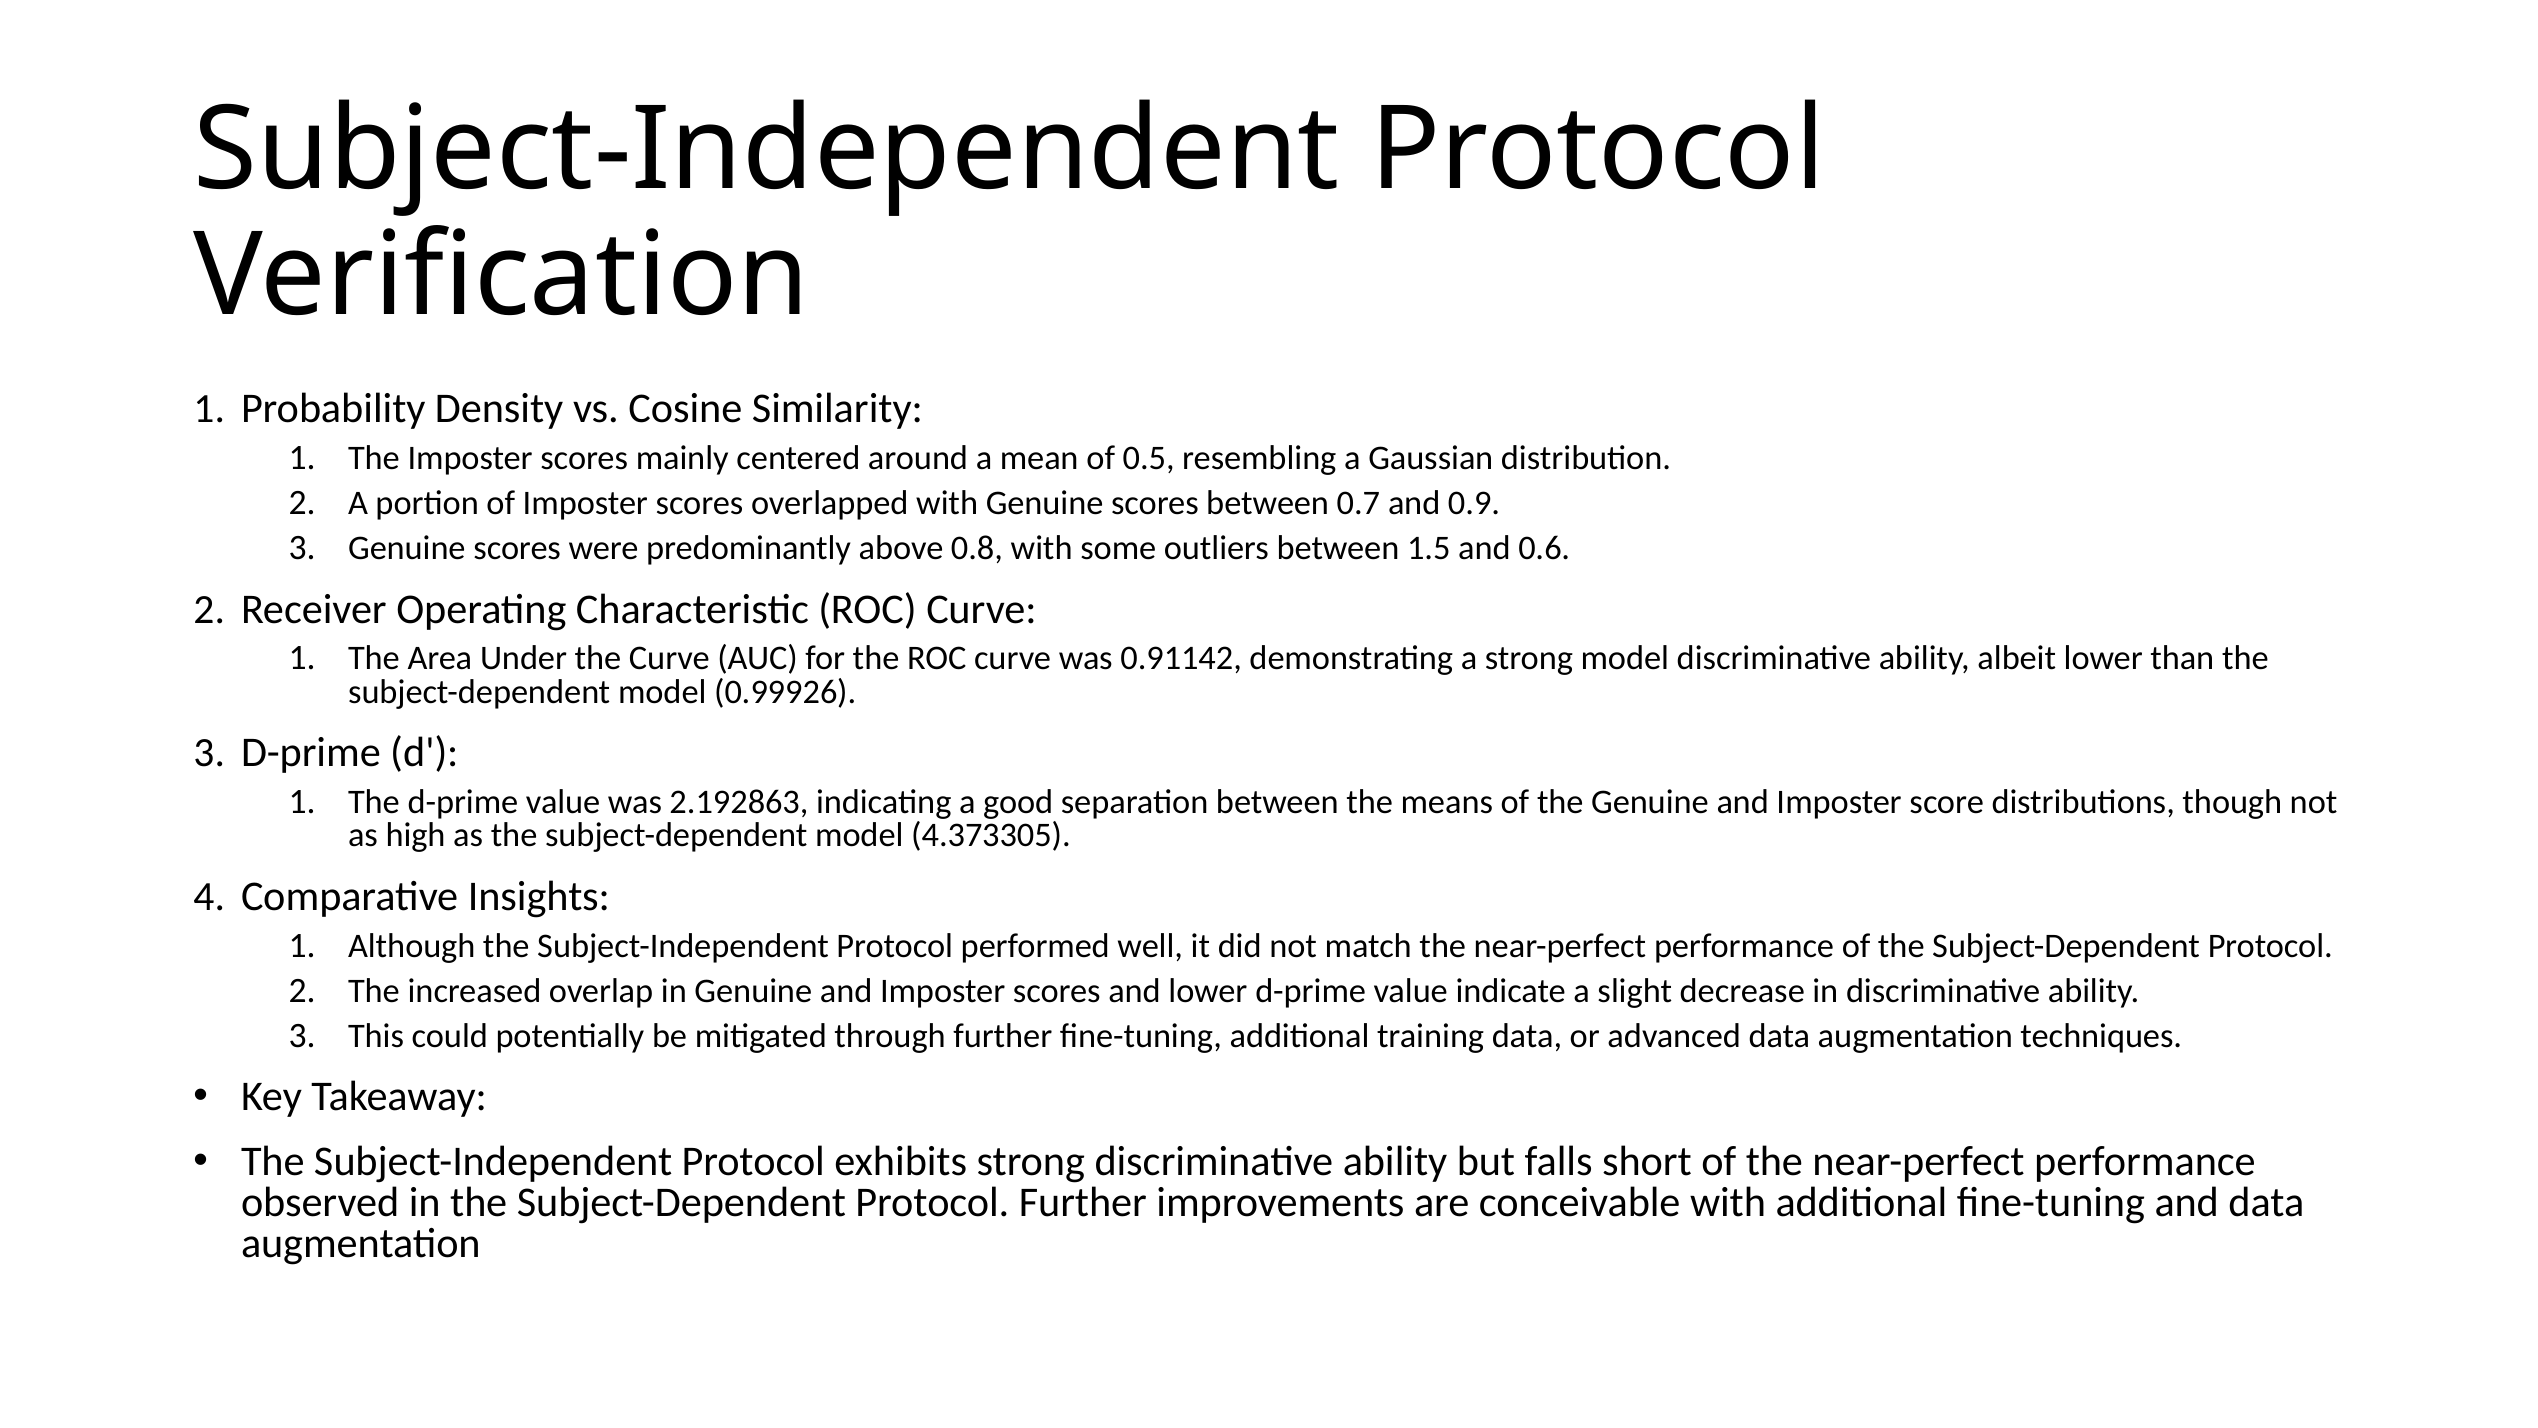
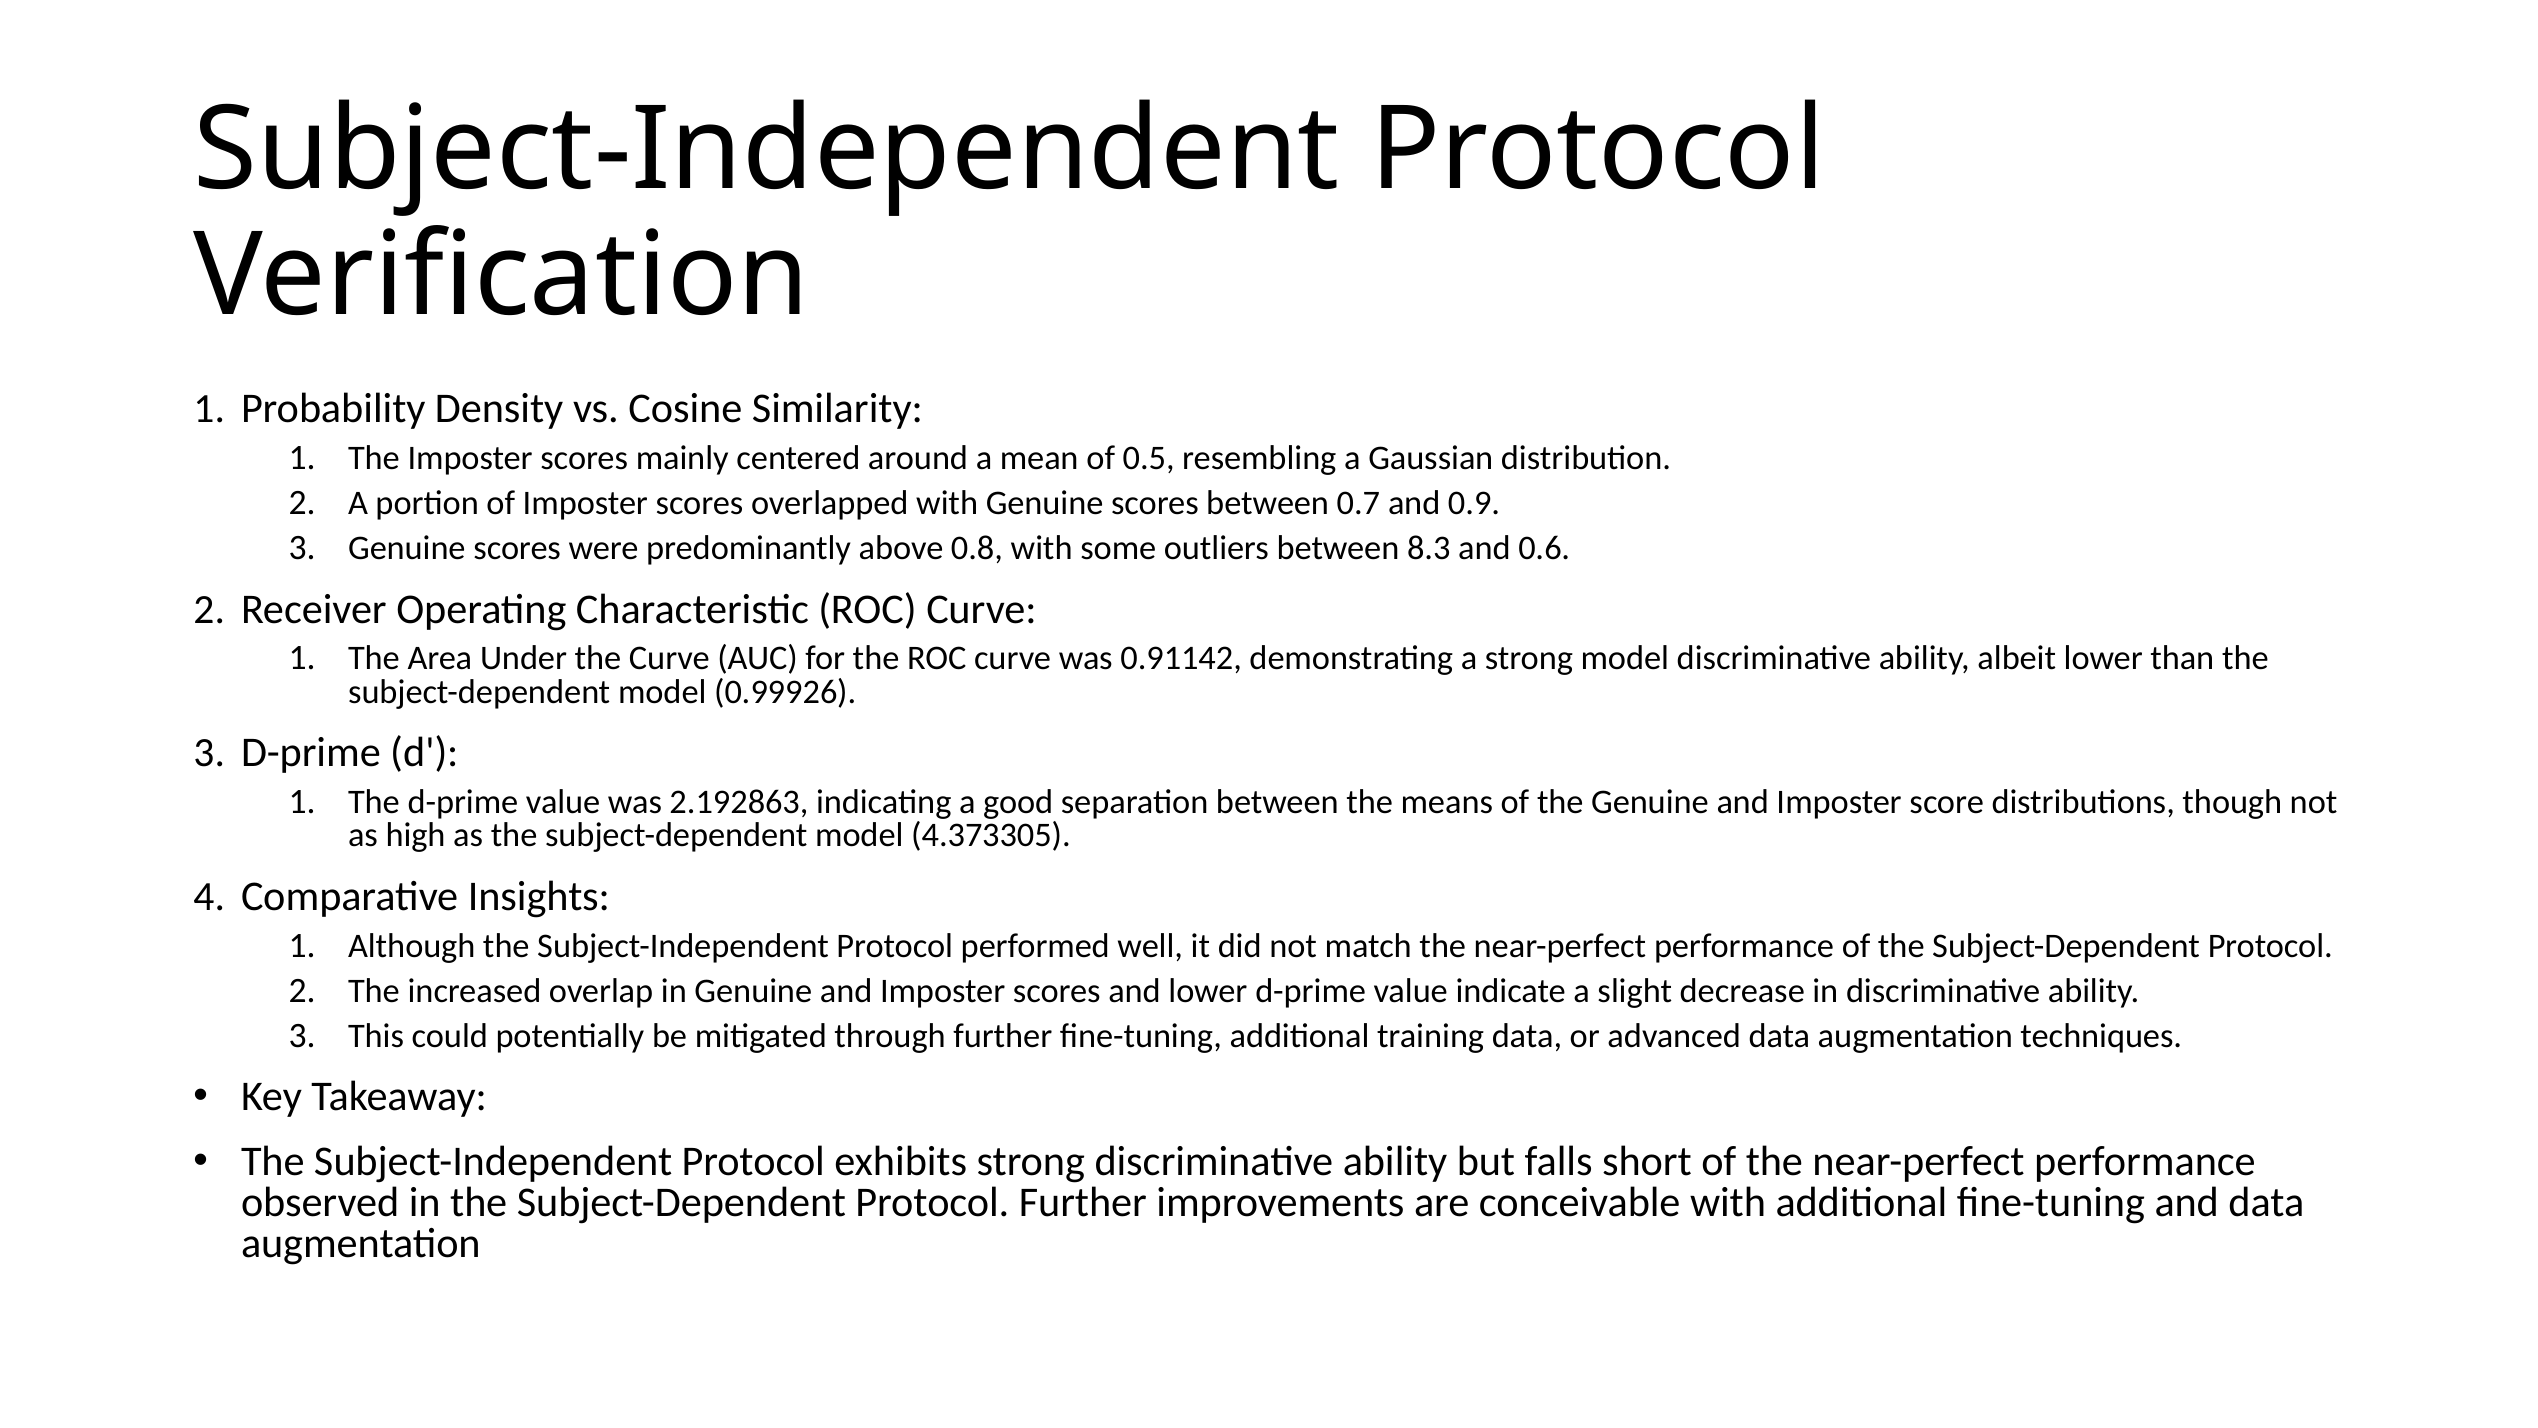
1.5: 1.5 -> 8.3
